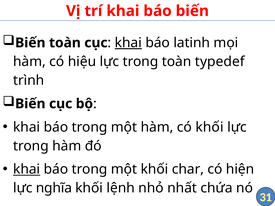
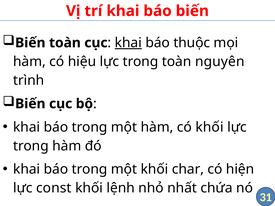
latinh: latinh -> thuộc
typedef: typedef -> nguyên
khai at (27, 169) underline: present -> none
nghĩa: nghĩa -> const
